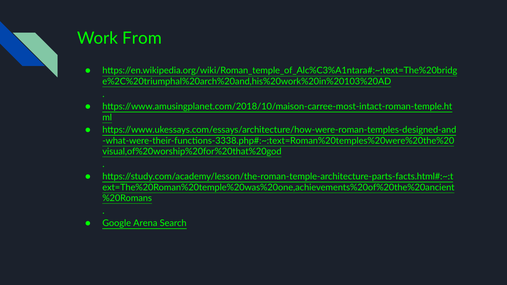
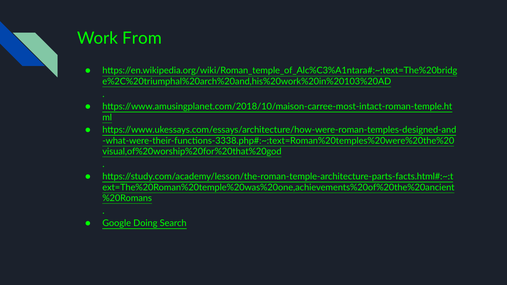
Arena: Arena -> Doing
